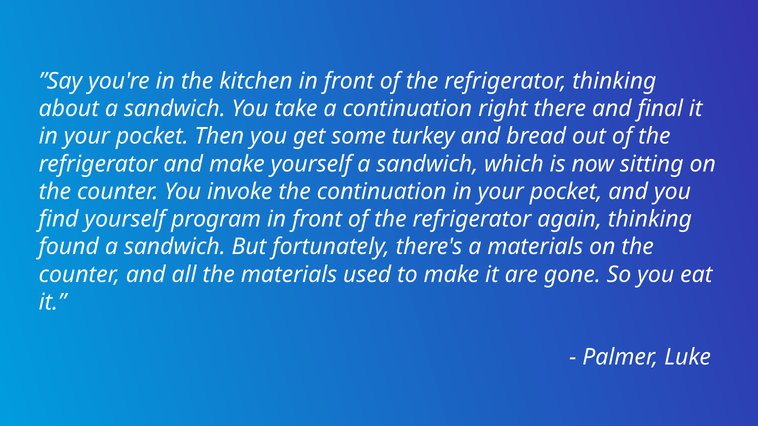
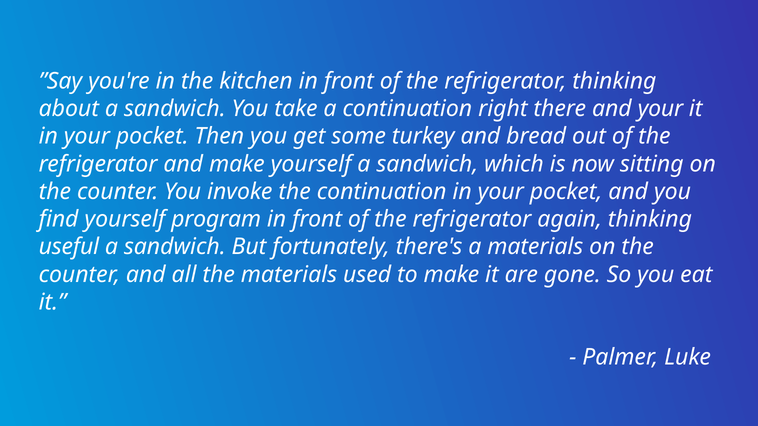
and final: final -> your
found: found -> useful
